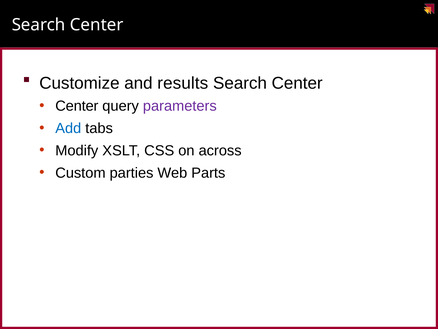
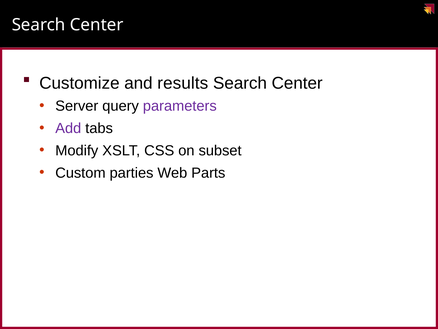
Center at (77, 106): Center -> Server
Add colour: blue -> purple
across: across -> subset
